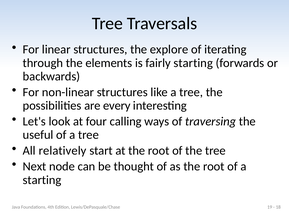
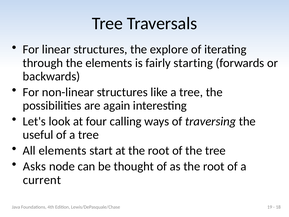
every: every -> again
All relatively: relatively -> elements
Next: Next -> Asks
starting at (42, 180): starting -> current
